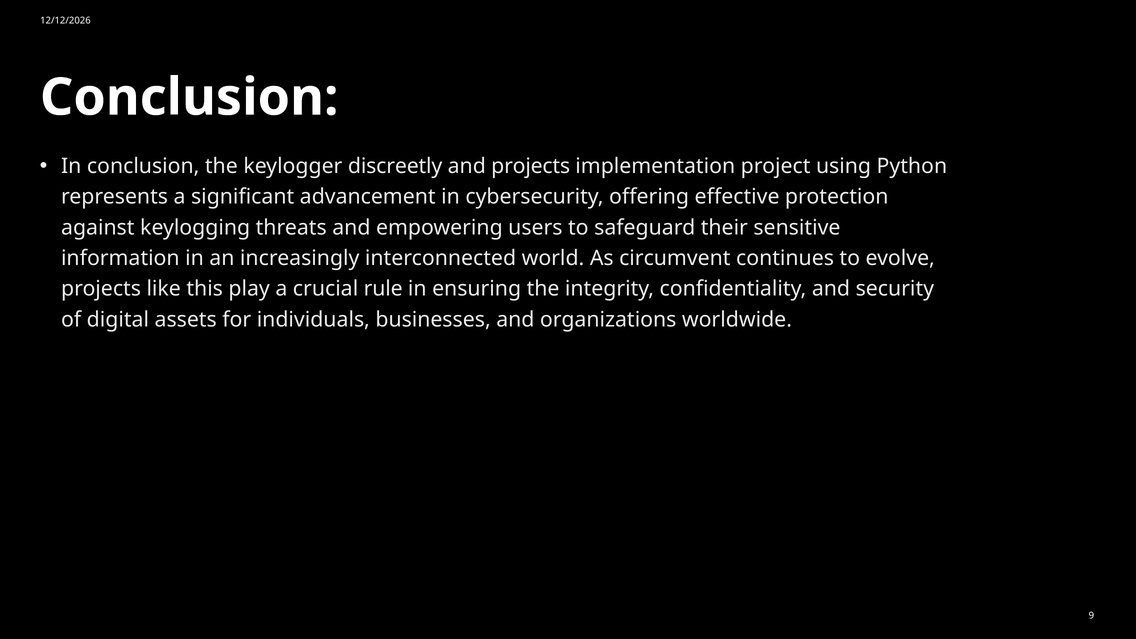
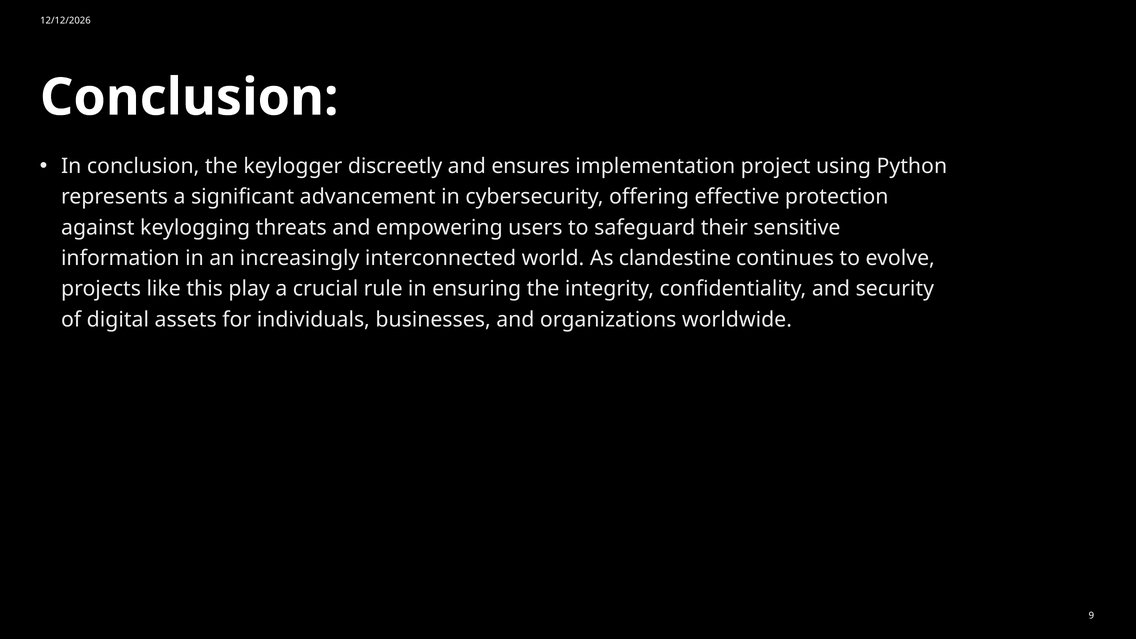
and projects: projects -> ensures
circumvent: circumvent -> clandestine
